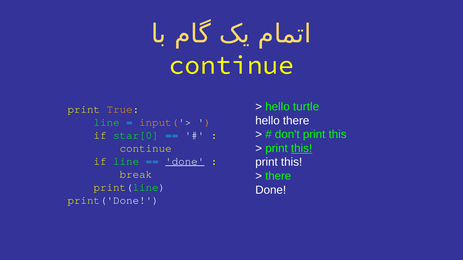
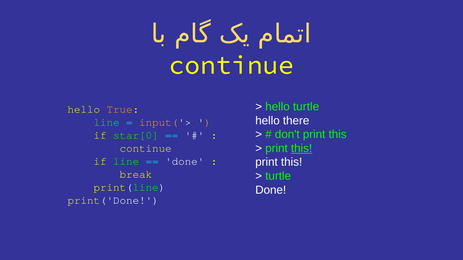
print at (84, 109): print -> hello
done at (185, 161) underline: present -> none
there at (278, 176): there -> turtle
